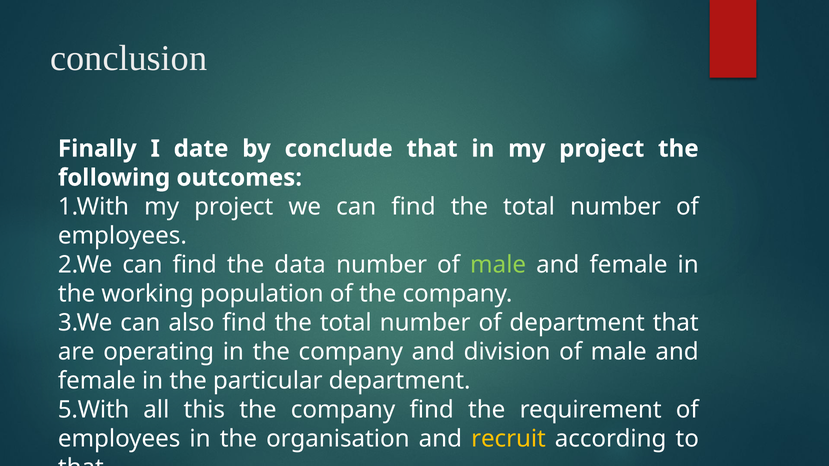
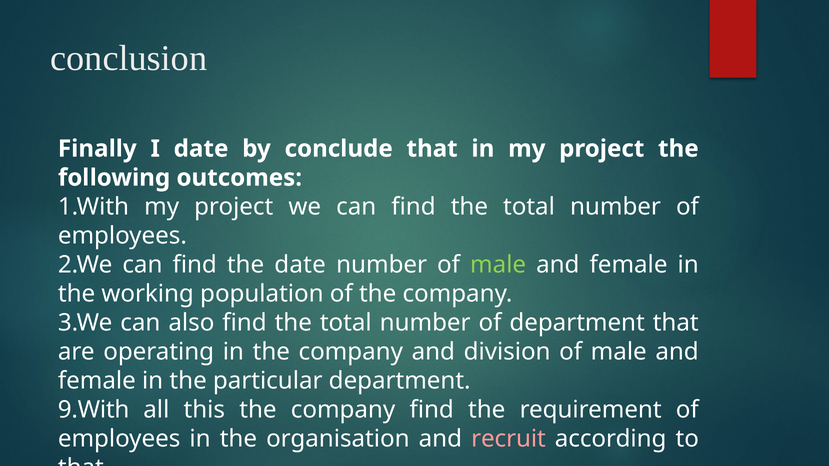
the data: data -> date
5.With: 5.With -> 9.With
recruit colour: yellow -> pink
